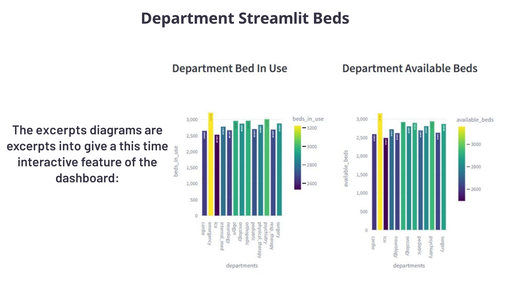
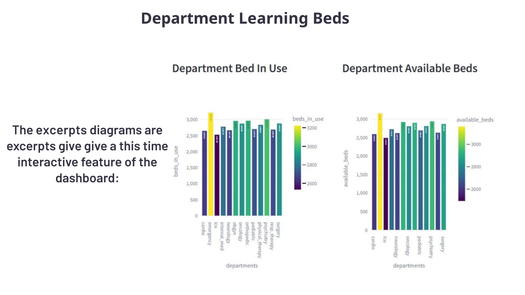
Streamlit: Streamlit -> Learning
excerpts into: into -> give
